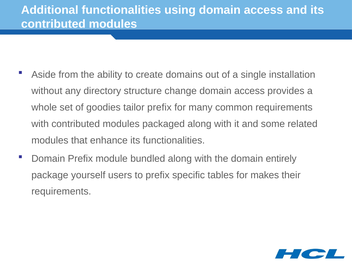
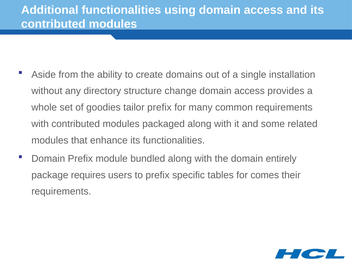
yourself: yourself -> requires
makes: makes -> comes
